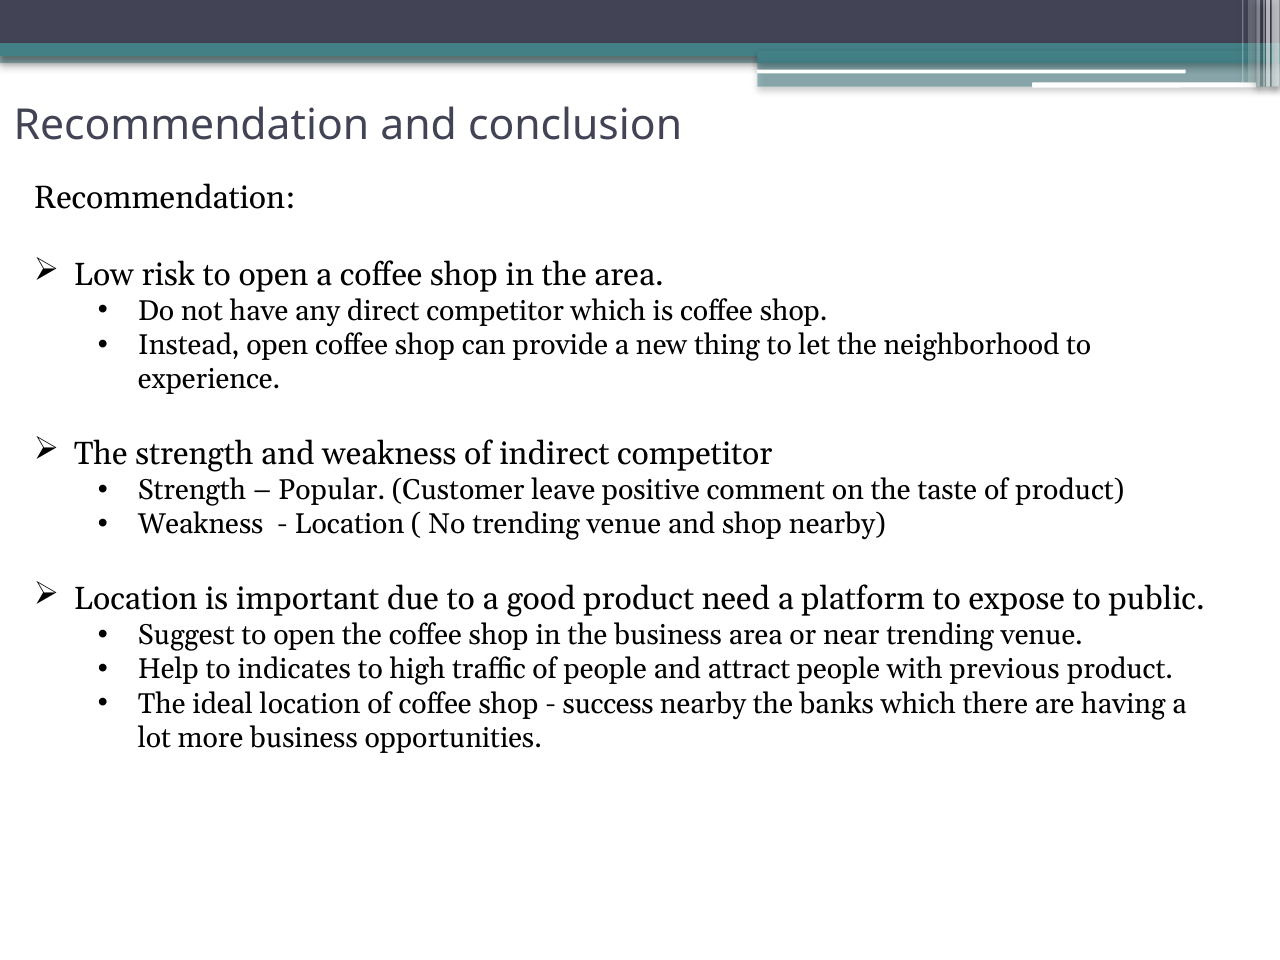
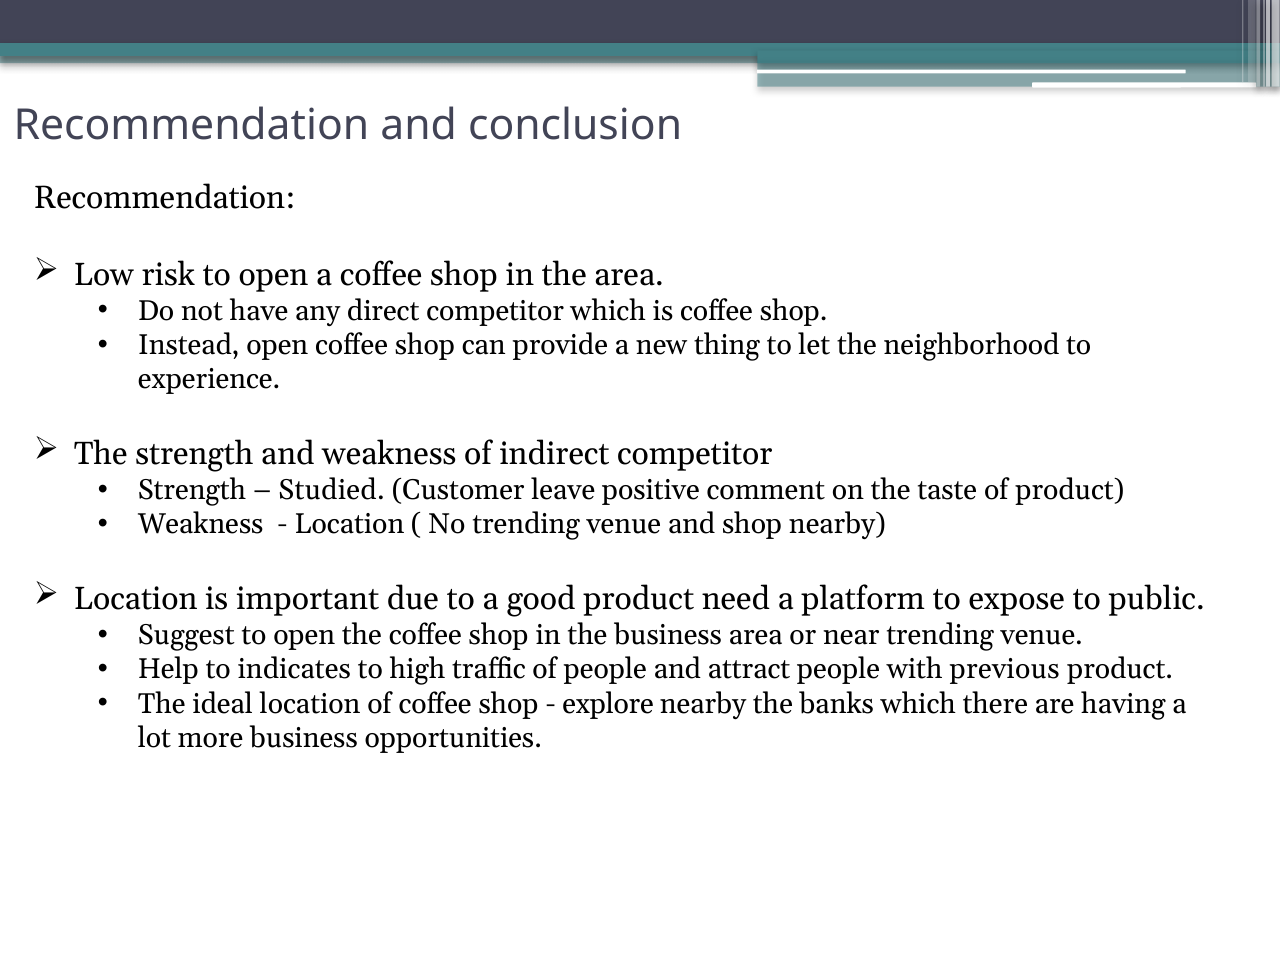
Popular: Popular -> Studied
success: success -> explore
